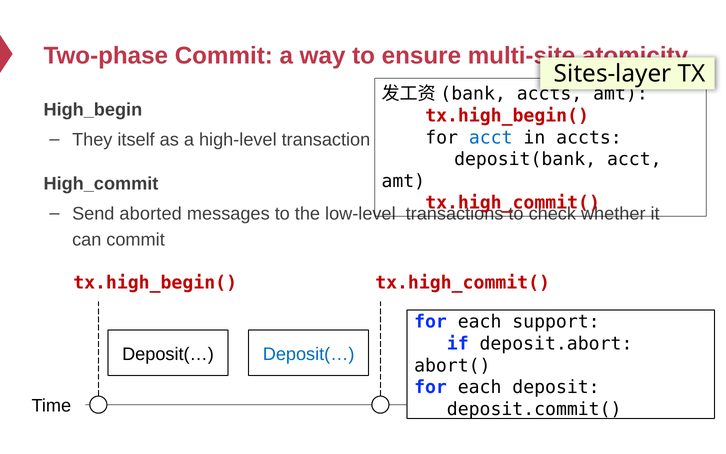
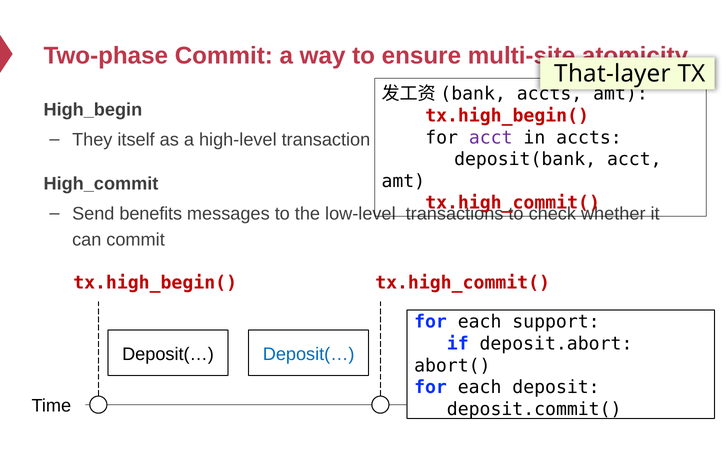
Sites-layer: Sites-layer -> That-layer
acct at (491, 137) colour: blue -> purple
aborted: aborted -> benefits
